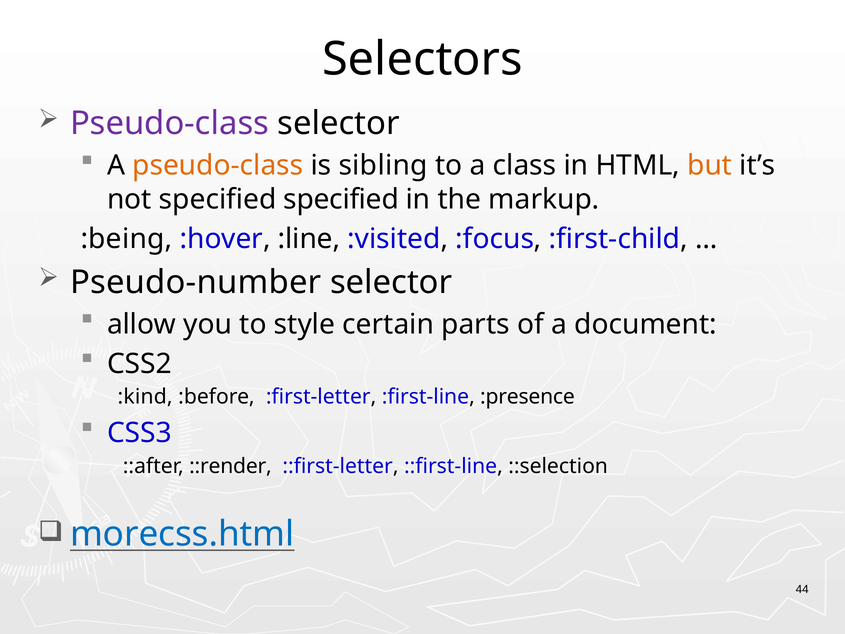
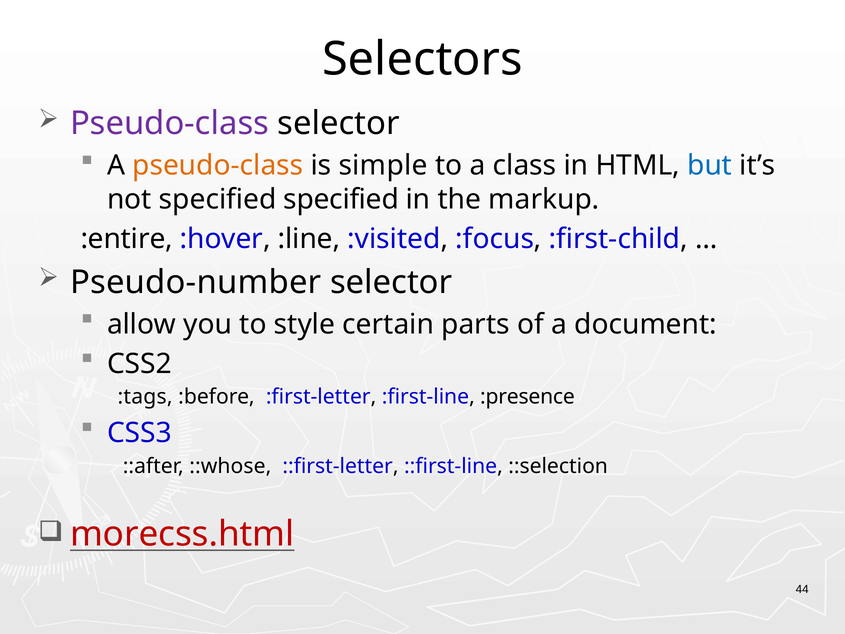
sibling: sibling -> simple
but colour: orange -> blue
:being: :being -> :entire
:kind: :kind -> :tags
::render: ::render -> ::whose
morecss.html colour: blue -> red
